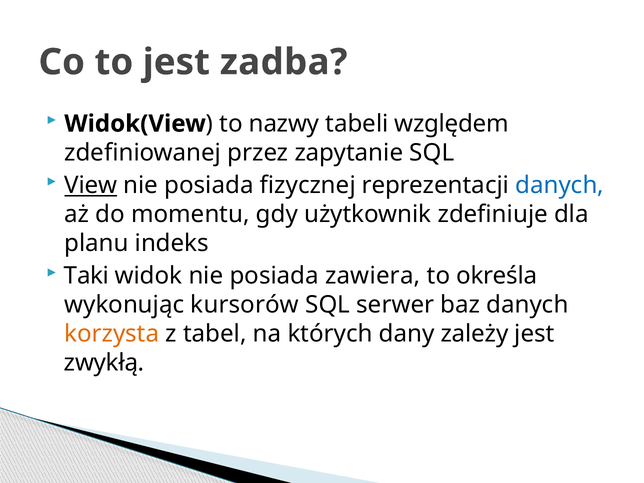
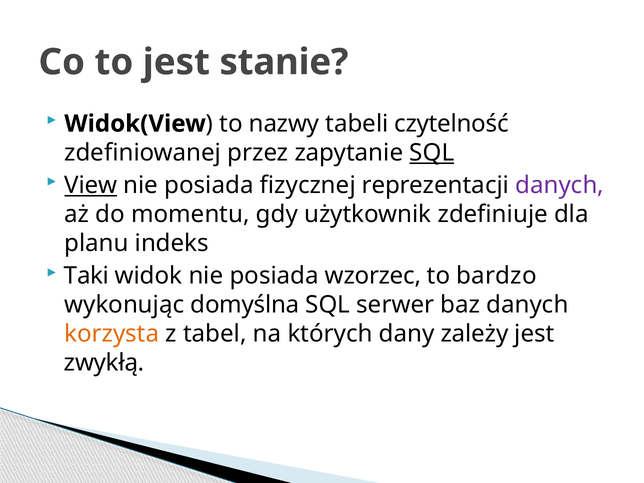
zadba: zadba -> stanie
względem: względem -> czytelność
SQL at (432, 153) underline: none -> present
danych at (560, 185) colour: blue -> purple
zawiera: zawiera -> wzorzec
określa: określa -> bardzo
kursorów: kursorów -> domyślna
